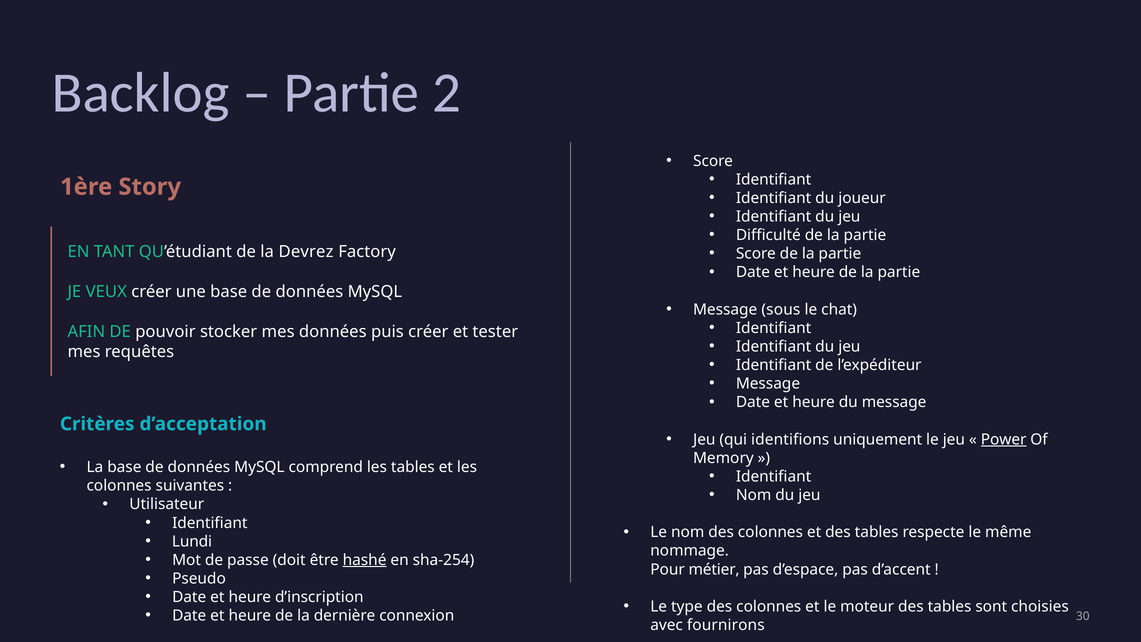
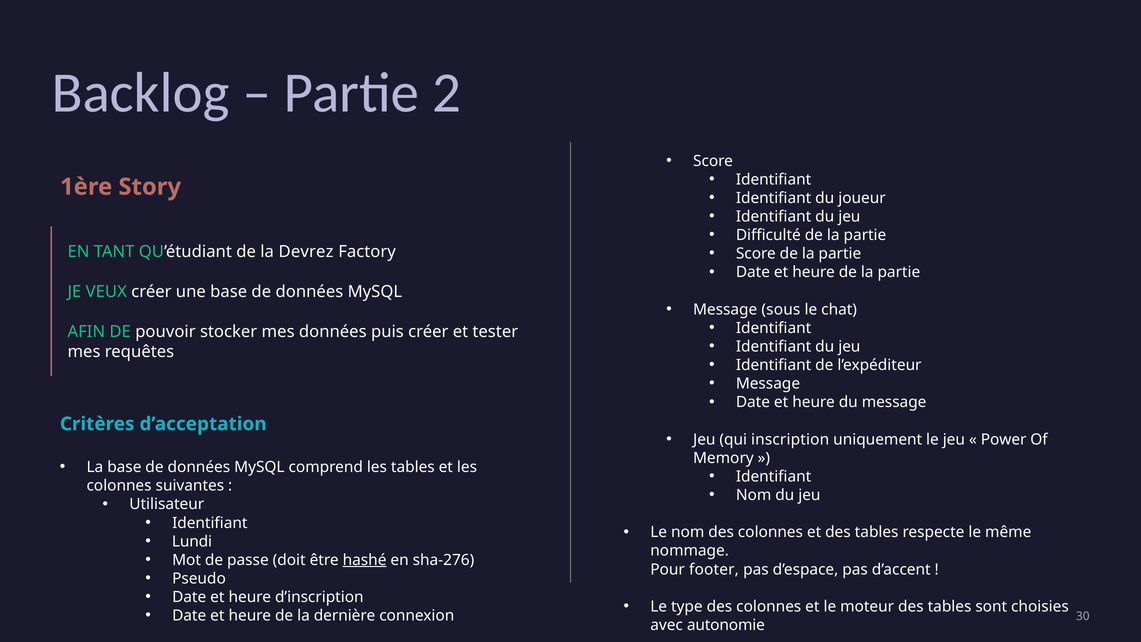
identifions: identifions -> inscription
Power underline: present -> none
sha-254: sha-254 -> sha-276
métier: métier -> footer
fournirons: fournirons -> autonomie
